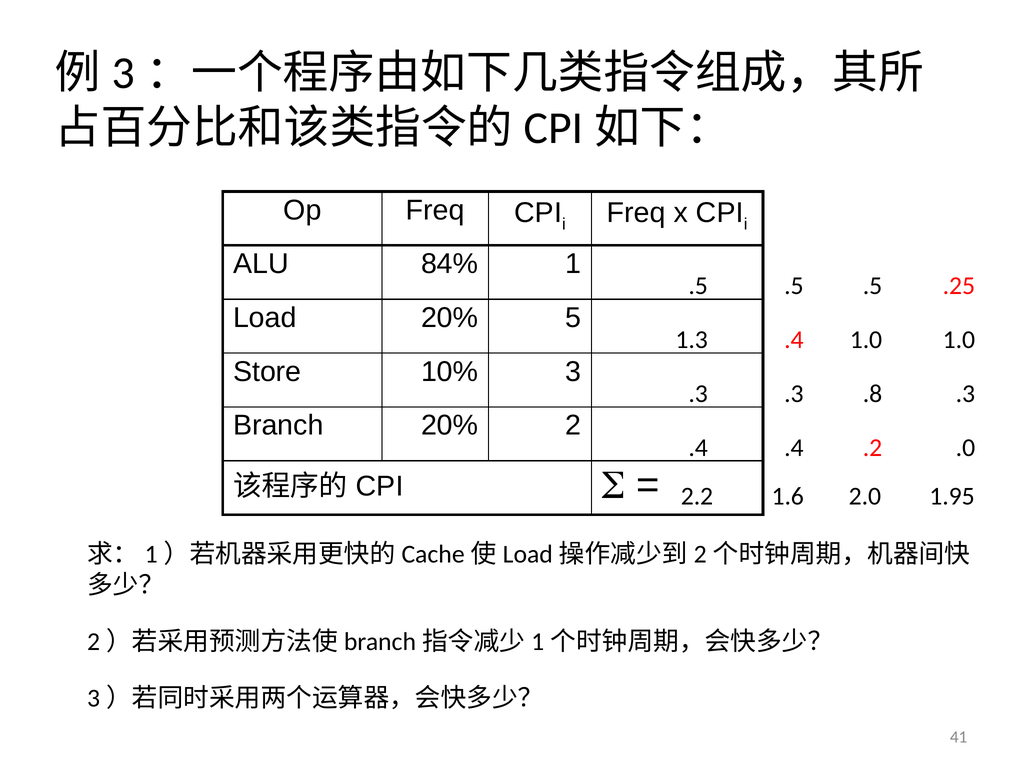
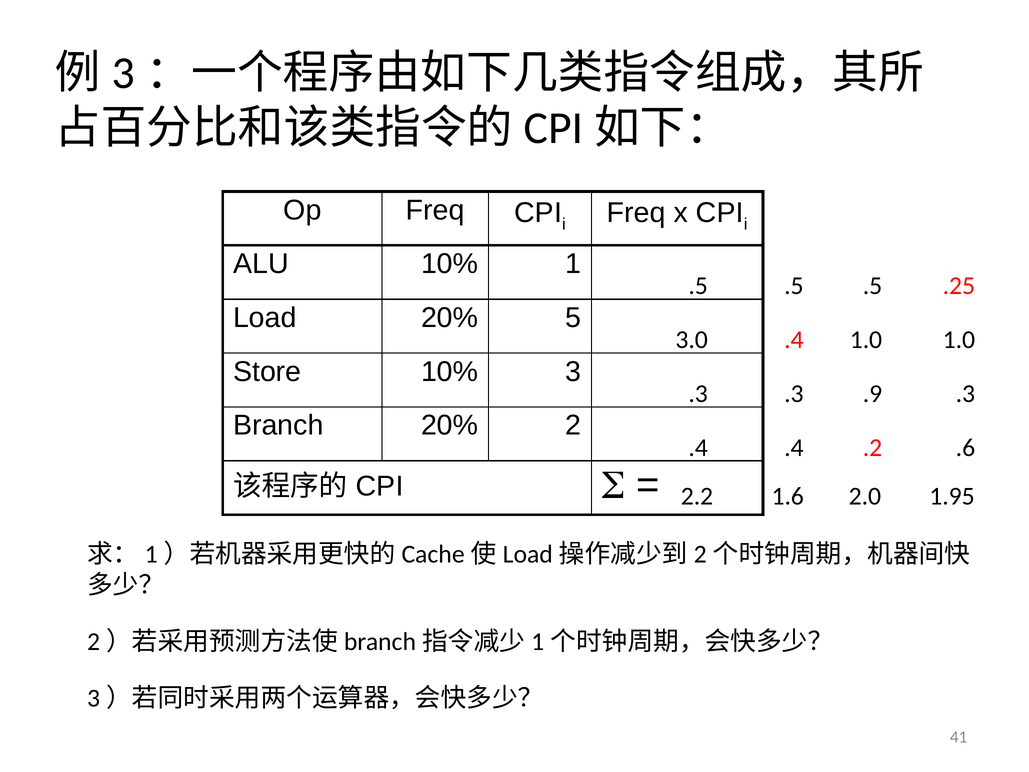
ALU 84%: 84% -> 10%
1.3: 1.3 -> 3.0
.8: .8 -> .9
.0: .0 -> .6
